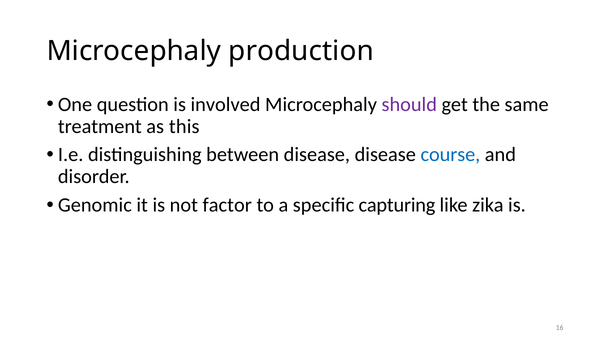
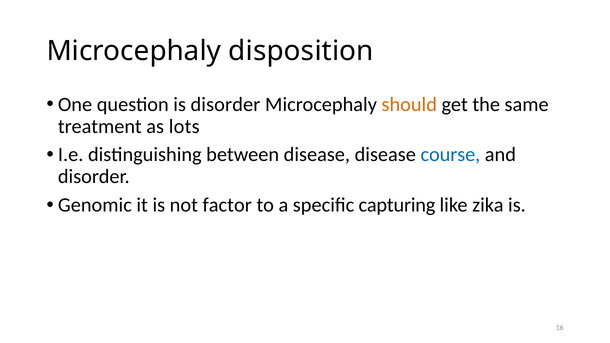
production: production -> disposition
is involved: involved -> disorder
should colour: purple -> orange
this: this -> lots
